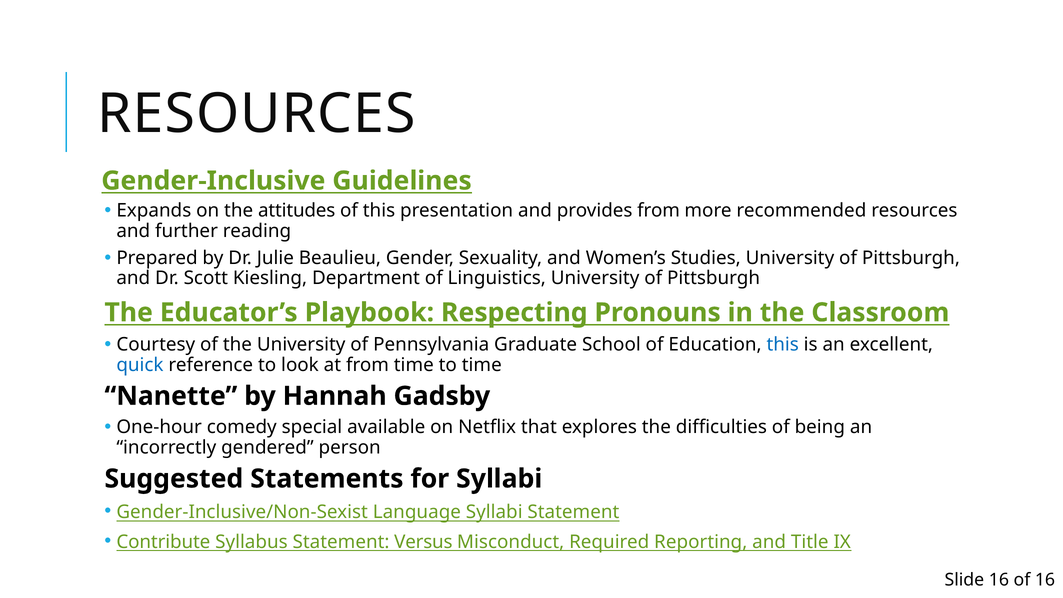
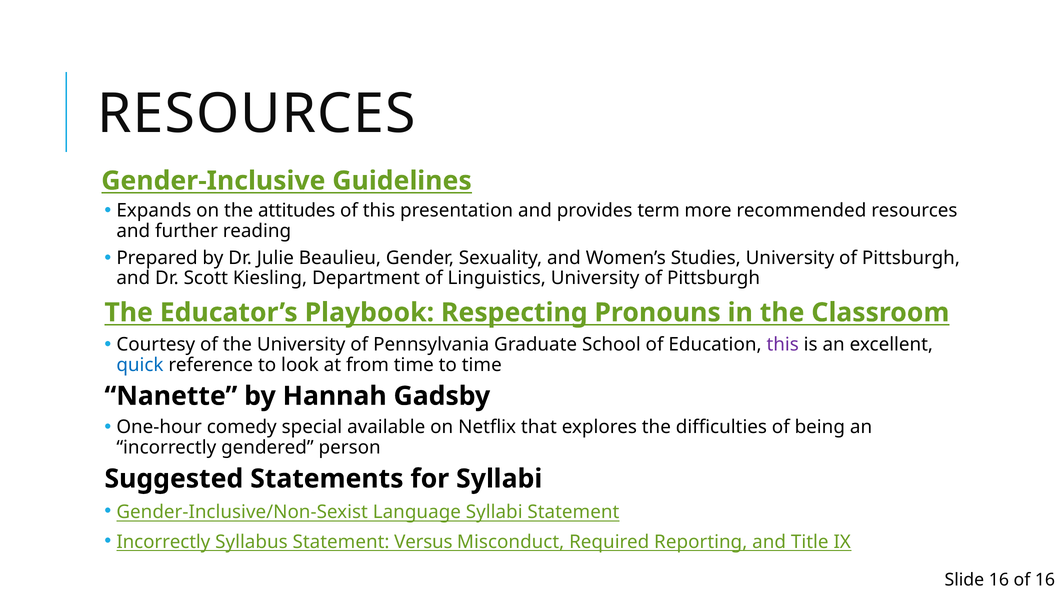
provides from: from -> term
this at (783, 345) colour: blue -> purple
Contribute at (163, 542): Contribute -> Incorrectly
